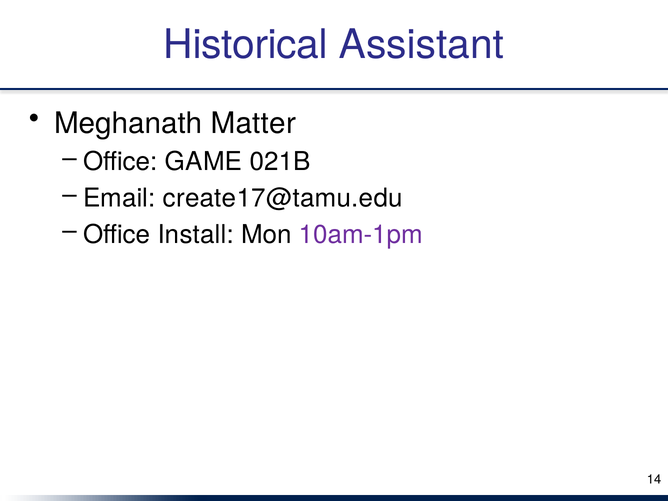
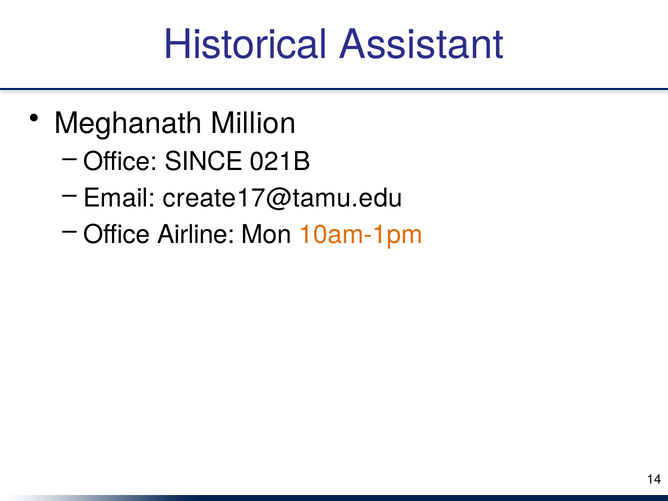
Matter: Matter -> Million
GAME: GAME -> SINCE
Install: Install -> Airline
10am-1pm colour: purple -> orange
